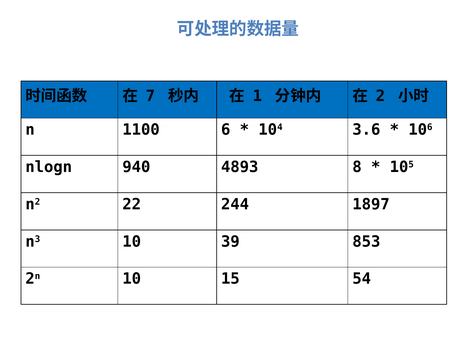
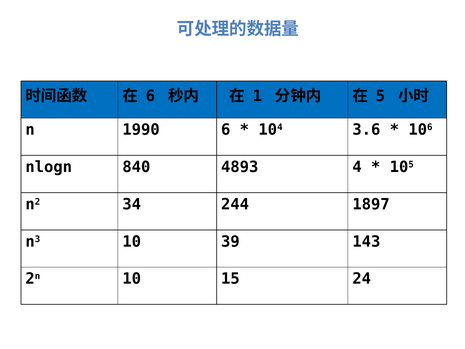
7 at (151, 96): 7 -> 6
2: 2 -> 5
1100: 1100 -> 1990
940: 940 -> 840
8: 8 -> 4
22: 22 -> 34
853: 853 -> 143
54: 54 -> 24
